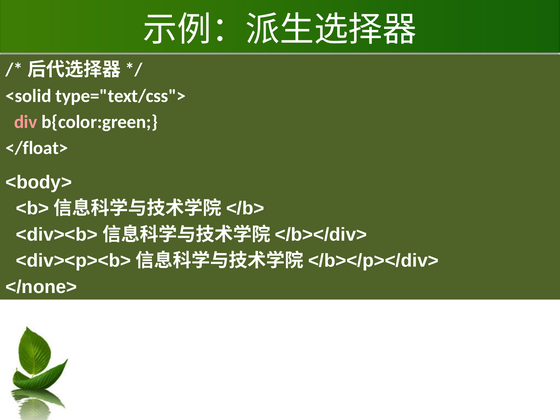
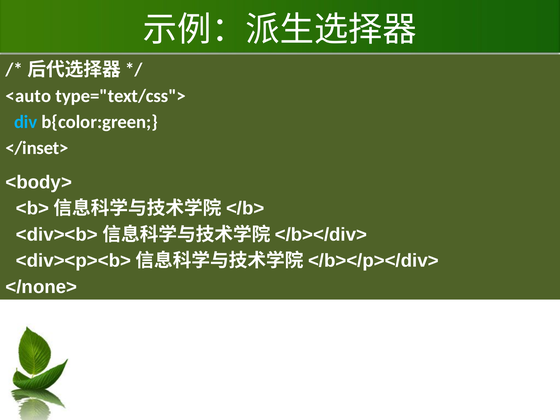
<solid: <solid -> <auto
div colour: pink -> light blue
</float>: </float> -> </inset>
